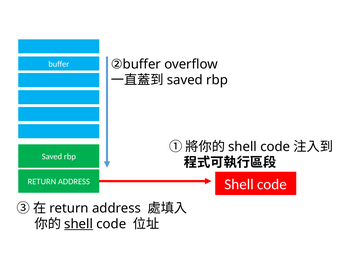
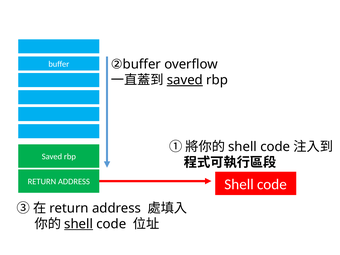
saved at (185, 80) underline: none -> present
